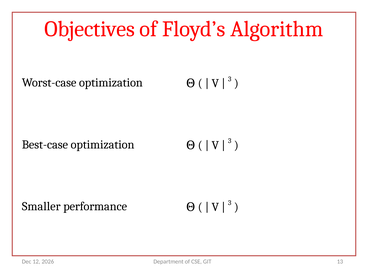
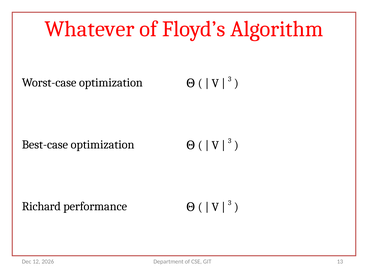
Objectives: Objectives -> Whatever
Smaller: Smaller -> Richard
